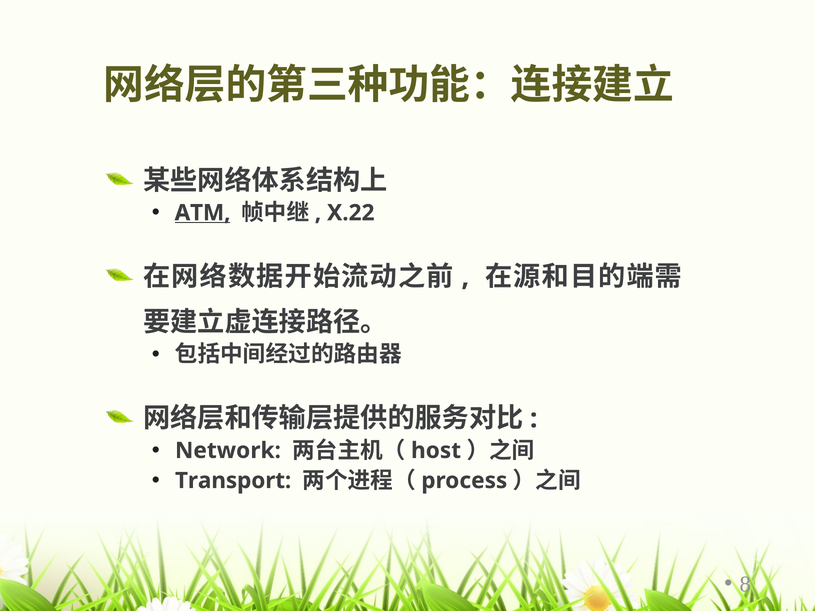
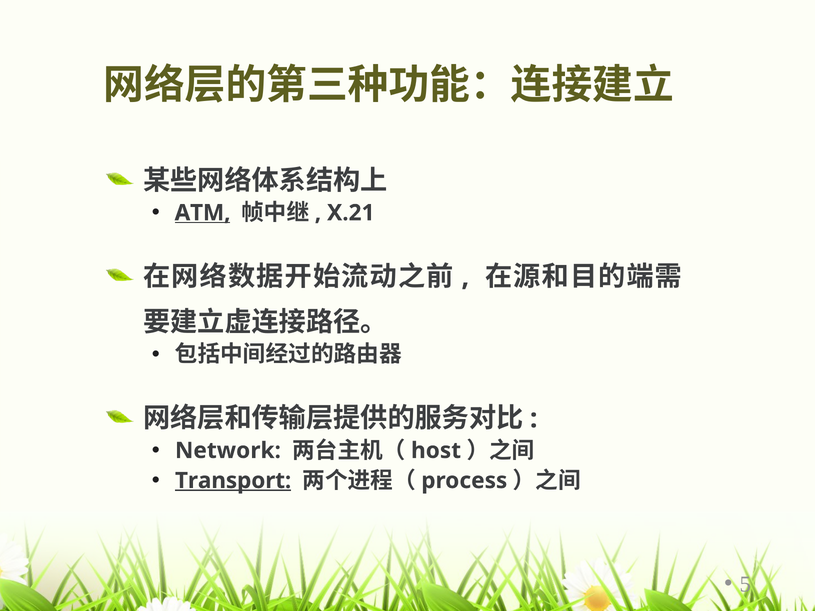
X.22: X.22 -> X.21
Transport underline: none -> present
8: 8 -> 5
